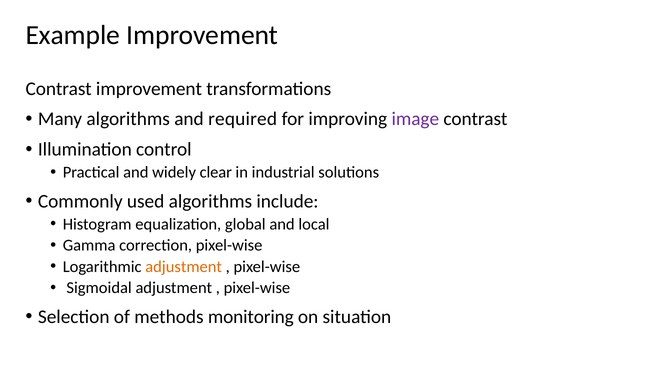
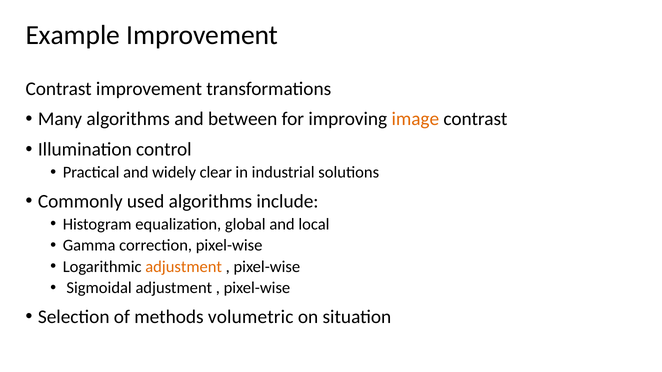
required: required -> between
image colour: purple -> orange
monitoring: monitoring -> volumetric
